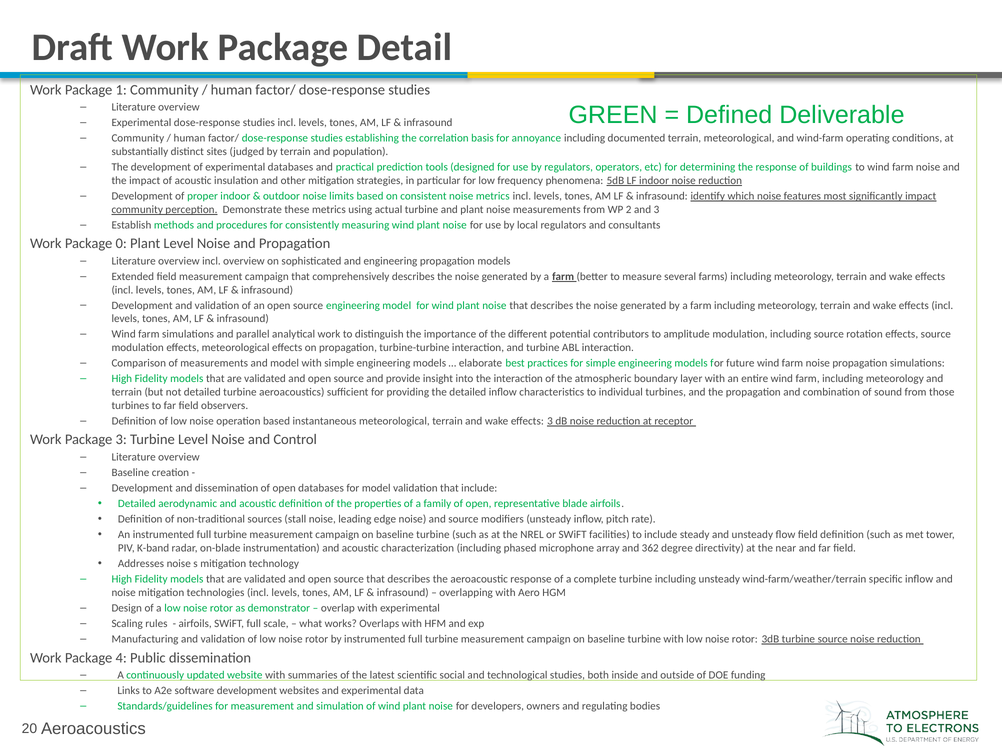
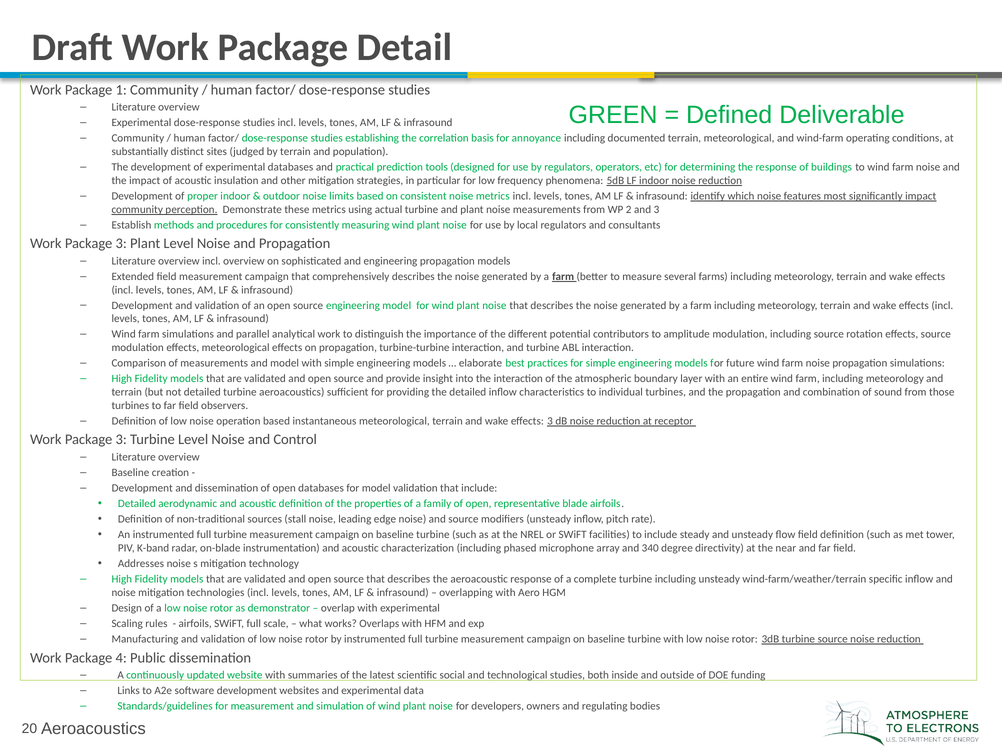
0 at (121, 243): 0 -> 3
362: 362 -> 340
